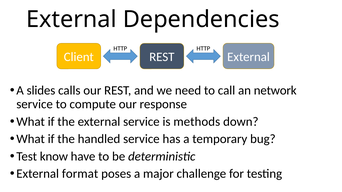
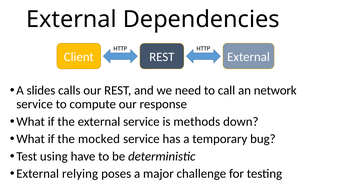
handled: handled -> mocked
know: know -> using
format: format -> relying
